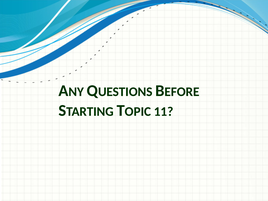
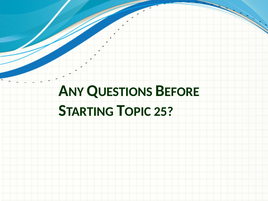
11: 11 -> 25
